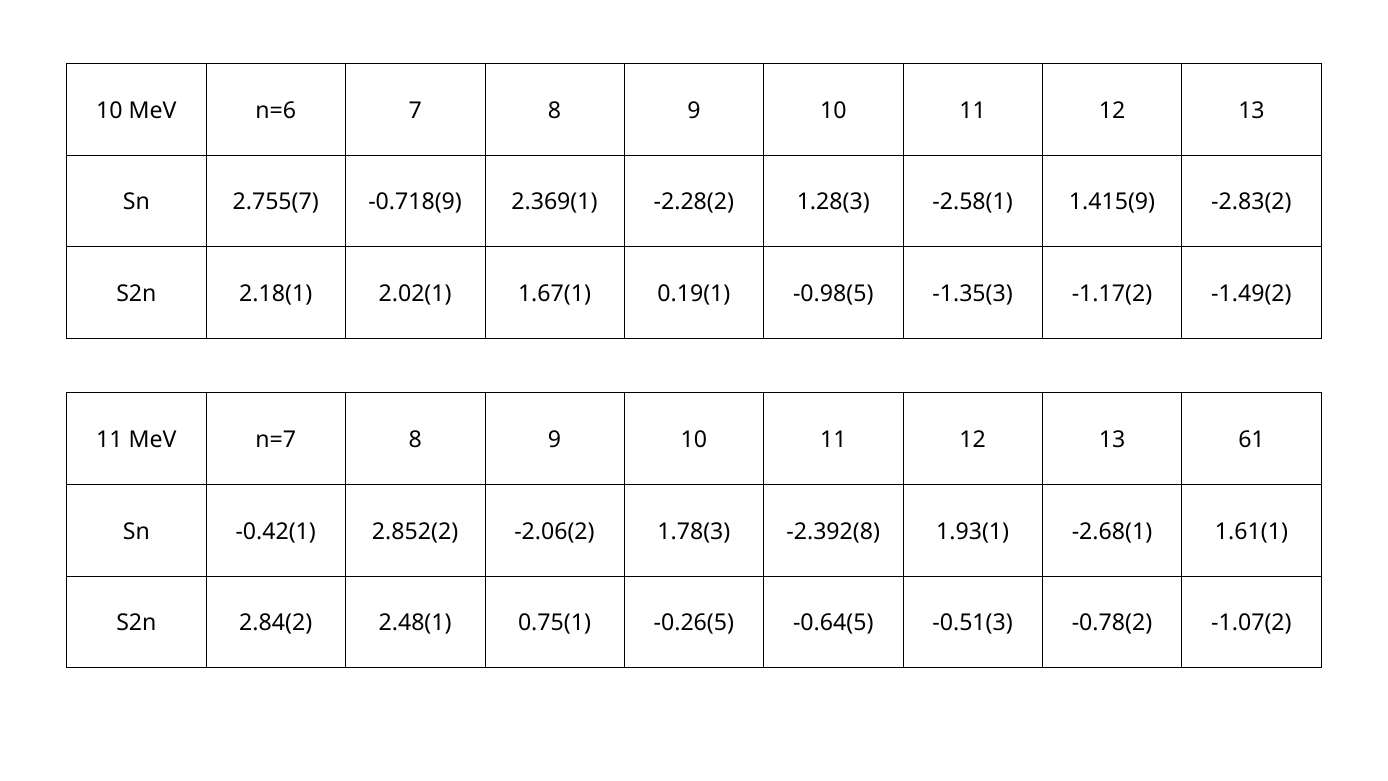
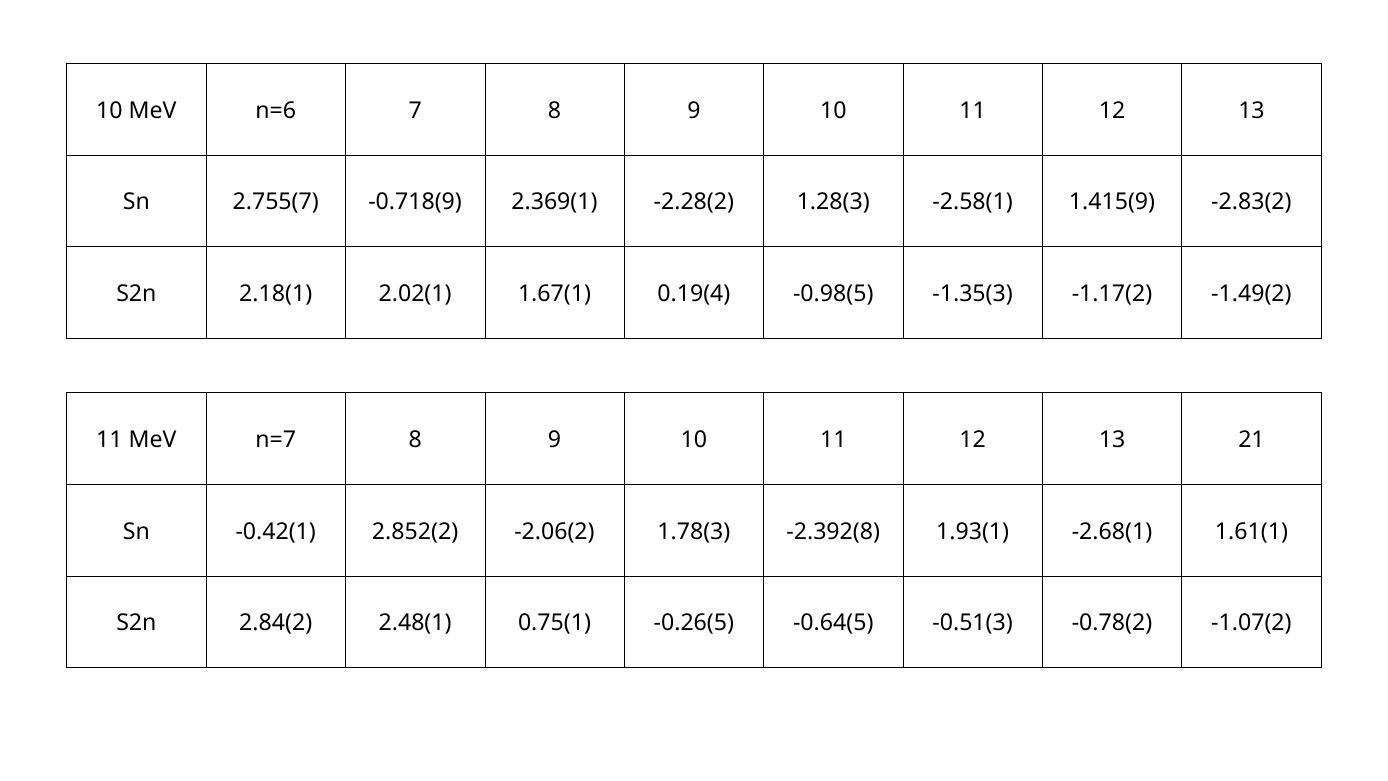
0.19(1: 0.19(1 -> 0.19(4
61: 61 -> 21
